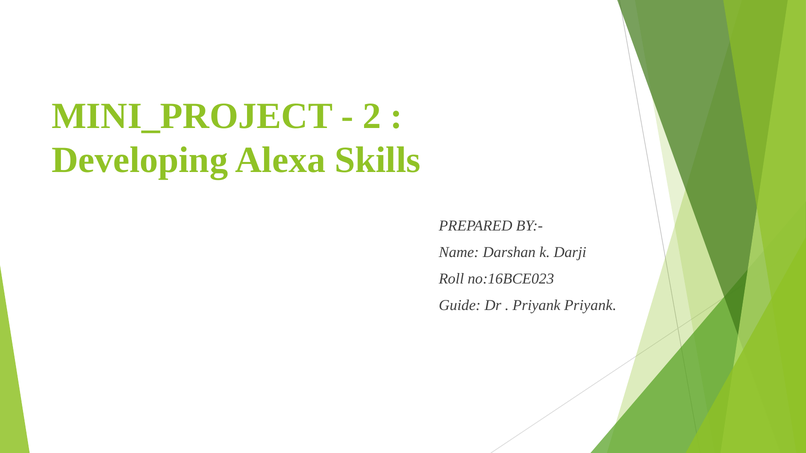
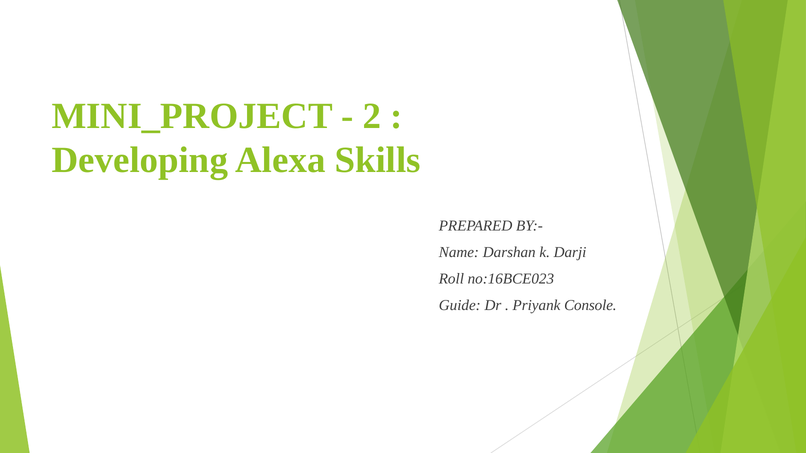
Priyank Priyank: Priyank -> Console
